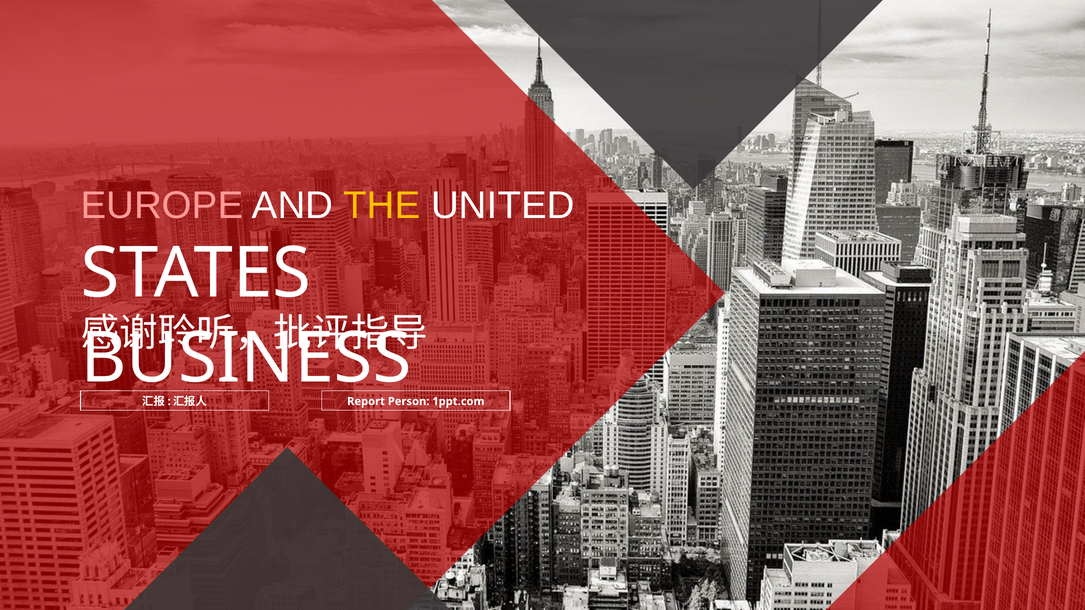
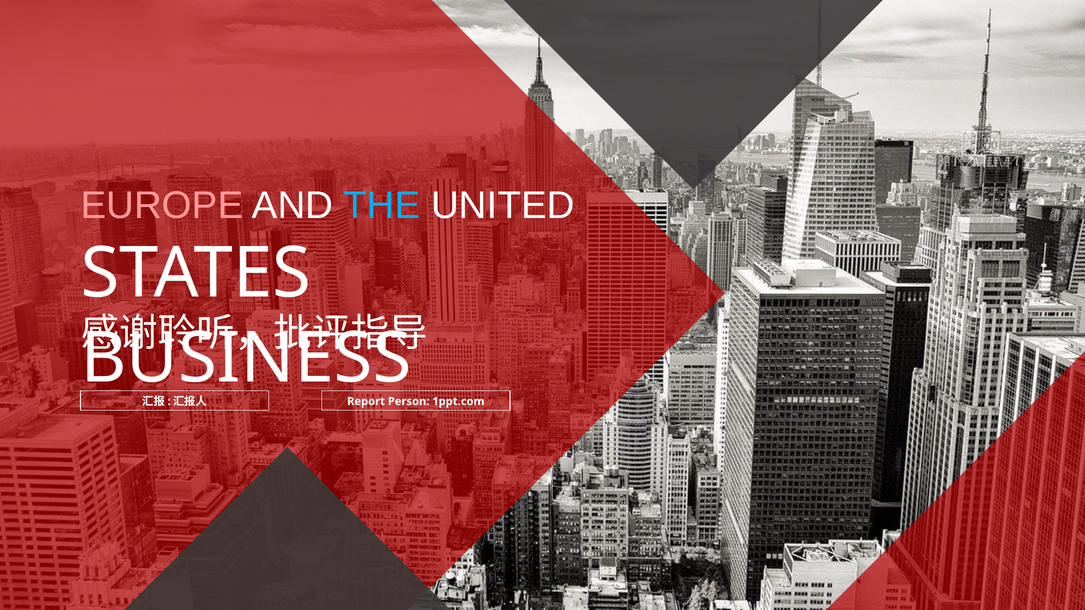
THE colour: yellow -> light blue
